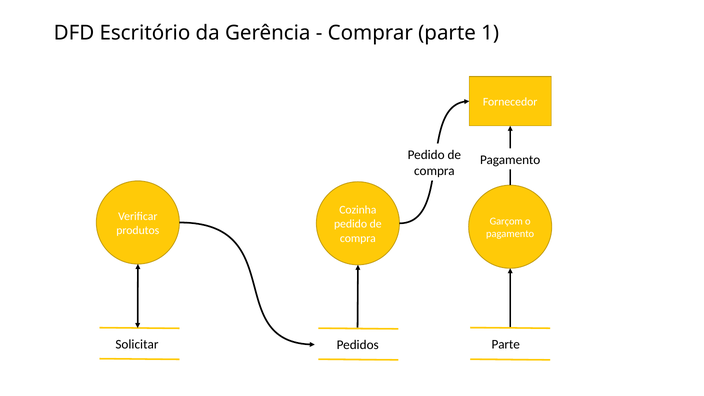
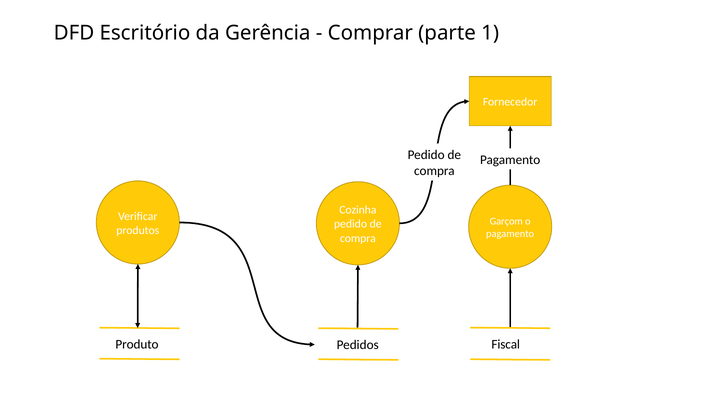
Solicitar: Solicitar -> Produto
Pedidos Parte: Parte -> Fiscal
